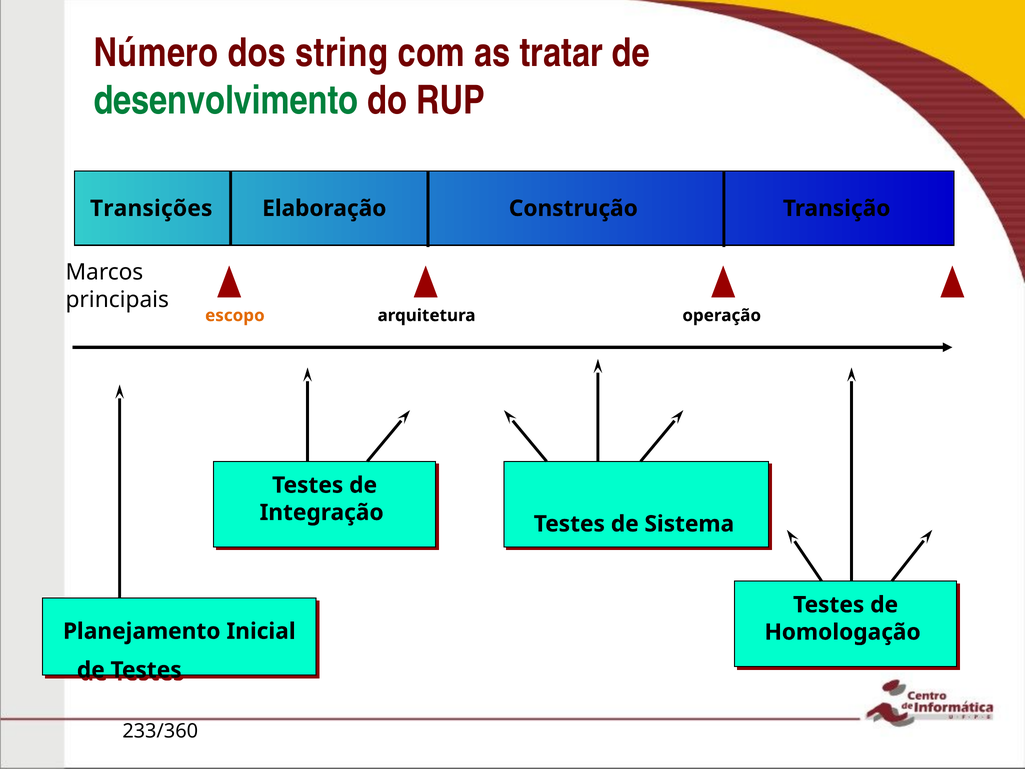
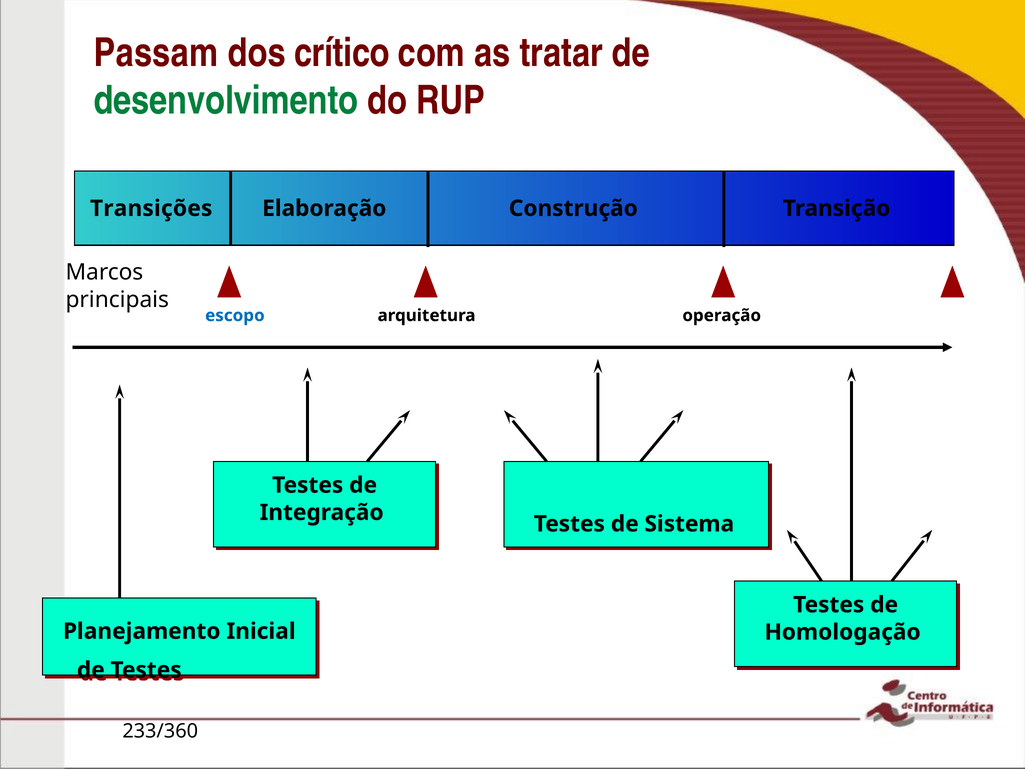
Número: Número -> Passam
string: string -> crítico
escopo colour: orange -> blue
